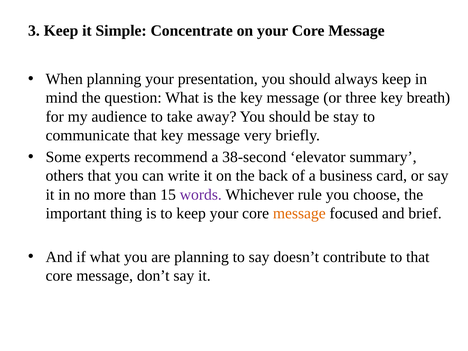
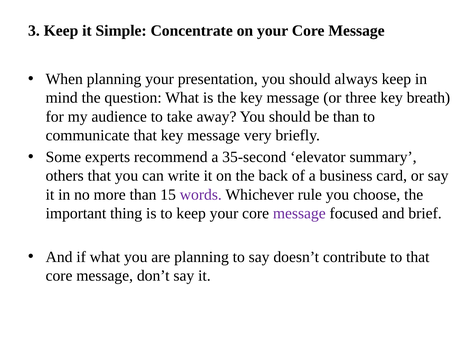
be stay: stay -> than
38-second: 38-second -> 35-second
message at (299, 213) colour: orange -> purple
